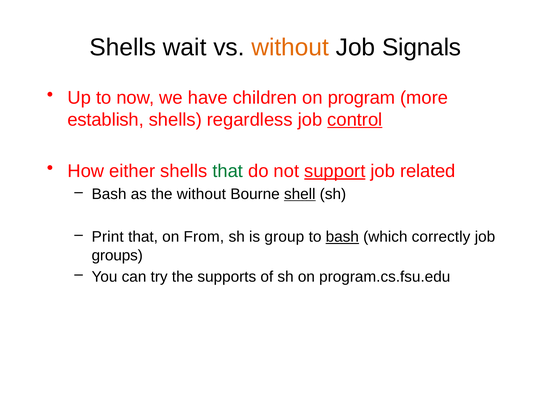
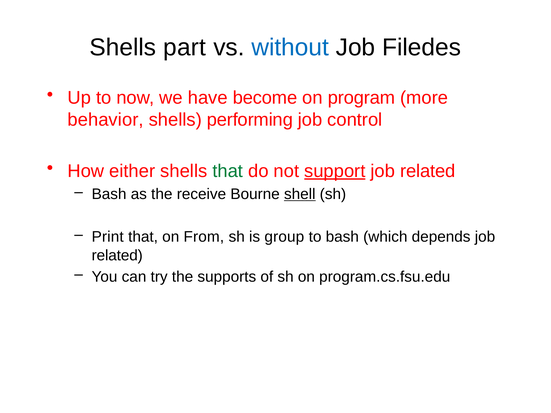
wait: wait -> part
without at (290, 48) colour: orange -> blue
Signals: Signals -> Filedes
children: children -> become
establish: establish -> behavior
regardless: regardless -> performing
control underline: present -> none
the without: without -> receive
bash at (342, 237) underline: present -> none
correctly: correctly -> depends
groups at (117, 255): groups -> related
